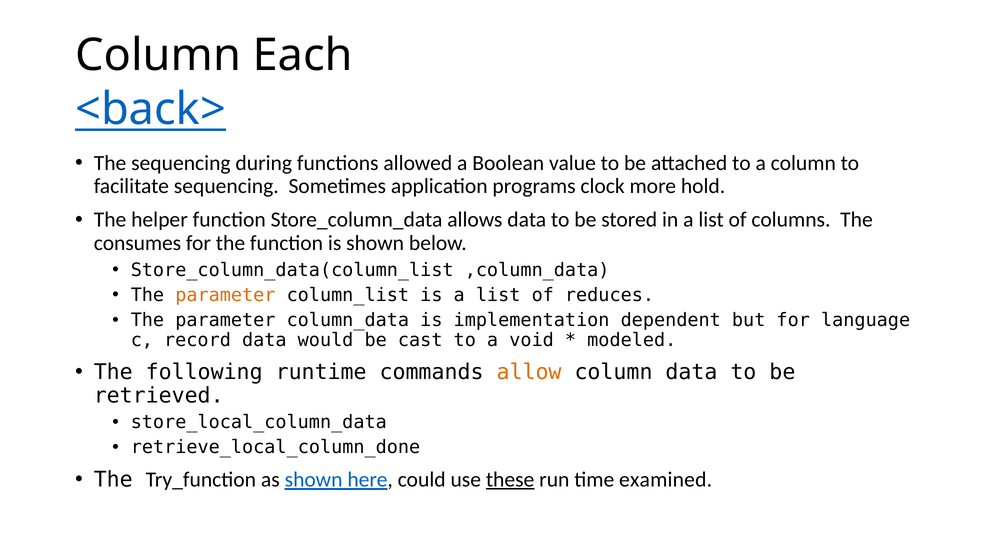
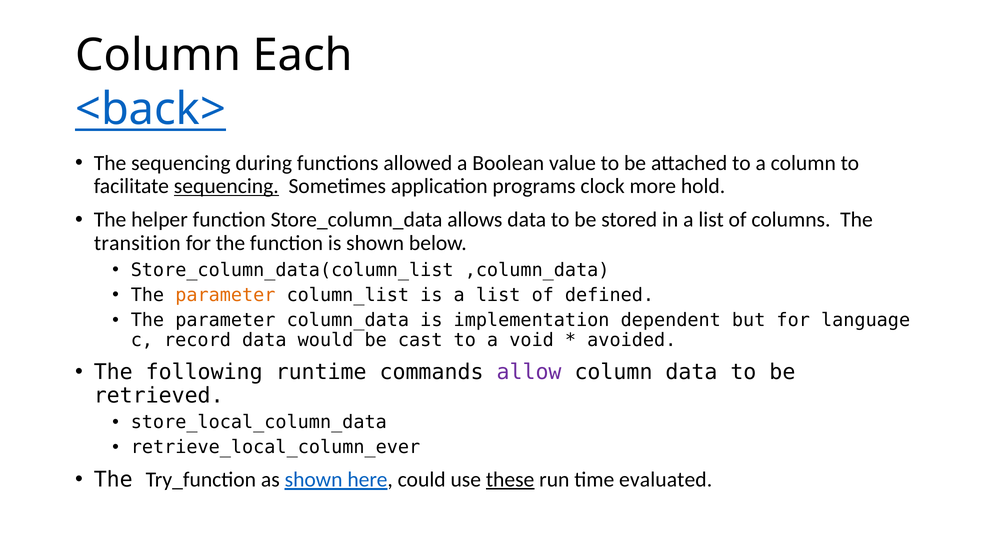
sequencing at (226, 186) underline: none -> present
consumes: consumes -> transition
reduces: reduces -> defined
modeled: modeled -> avoided
allow colour: orange -> purple
retrieve_local_column_done: retrieve_local_column_done -> retrieve_local_column_ever
examined: examined -> evaluated
